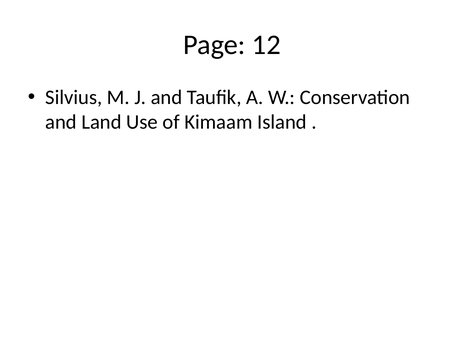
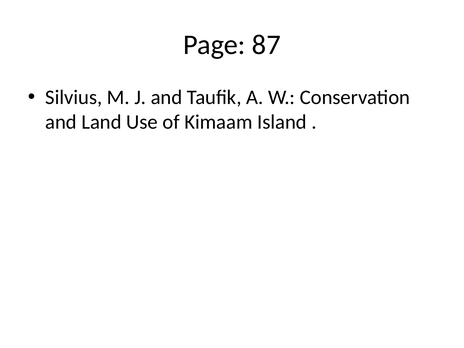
12: 12 -> 87
